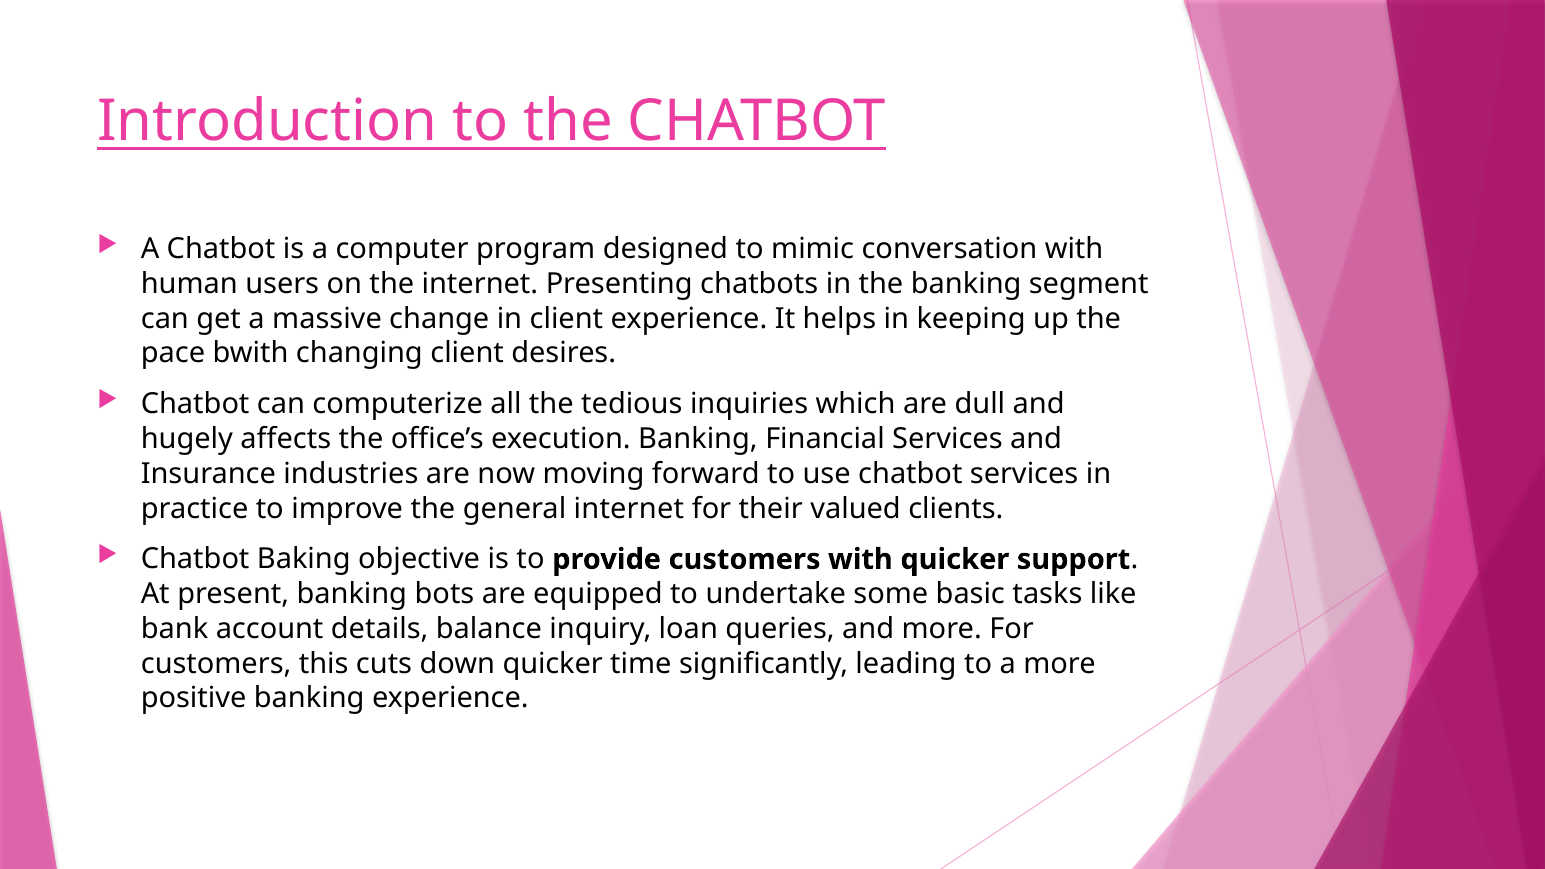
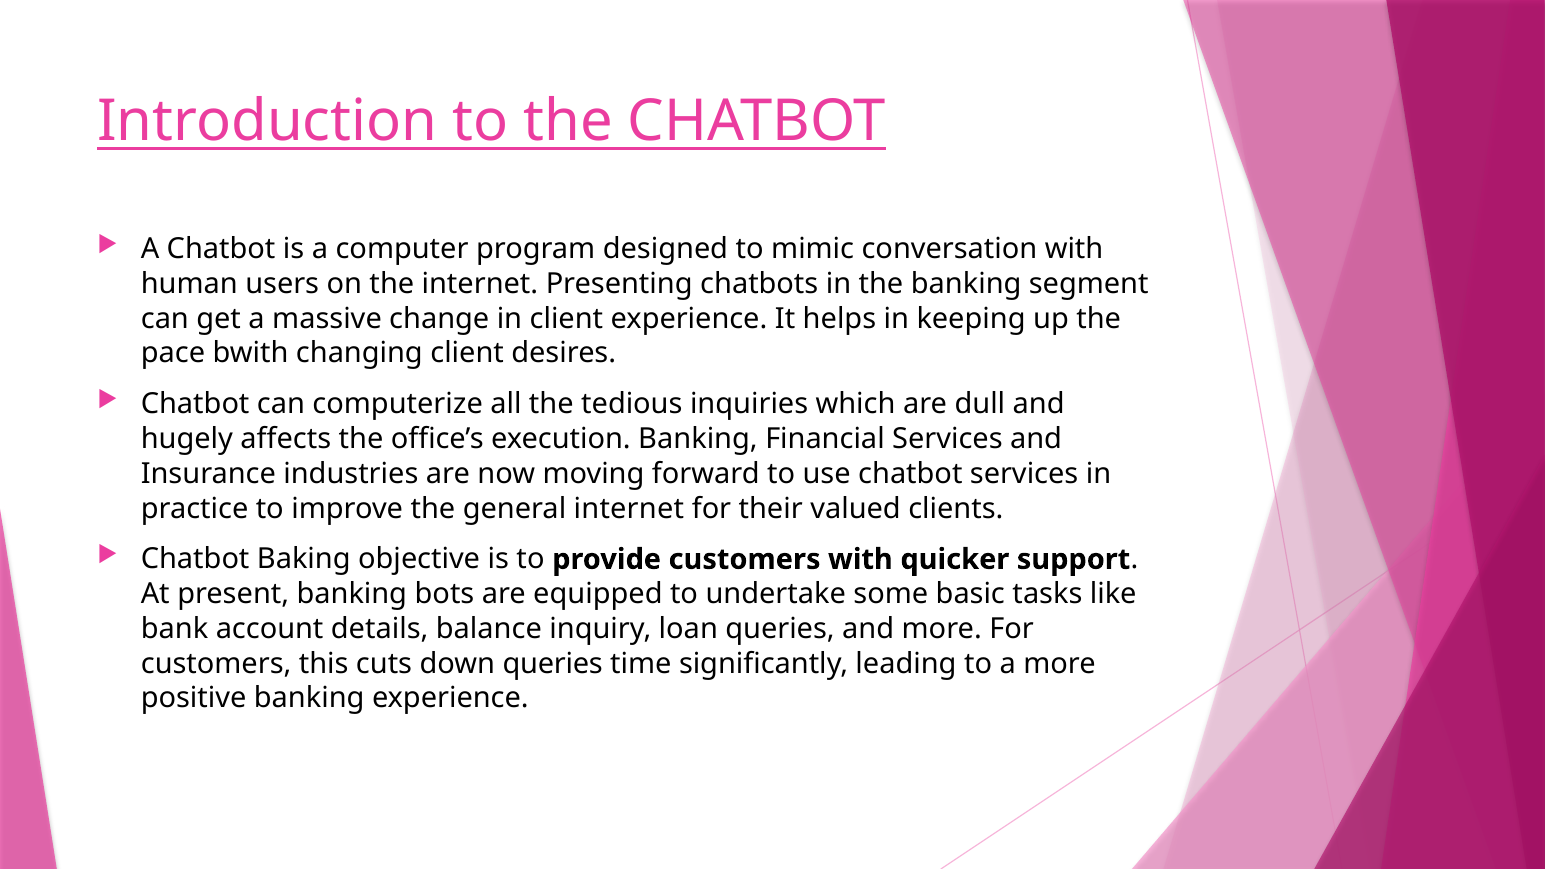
down quicker: quicker -> queries
